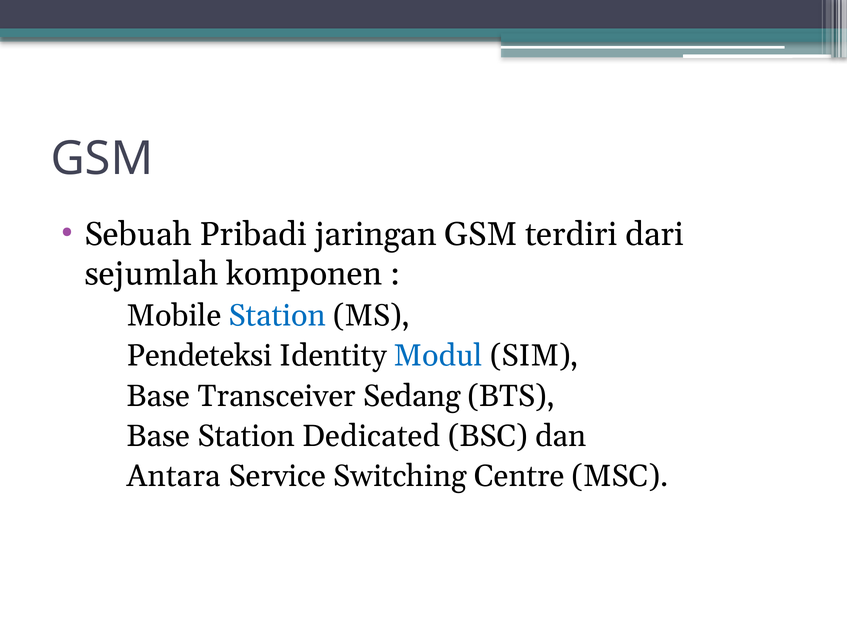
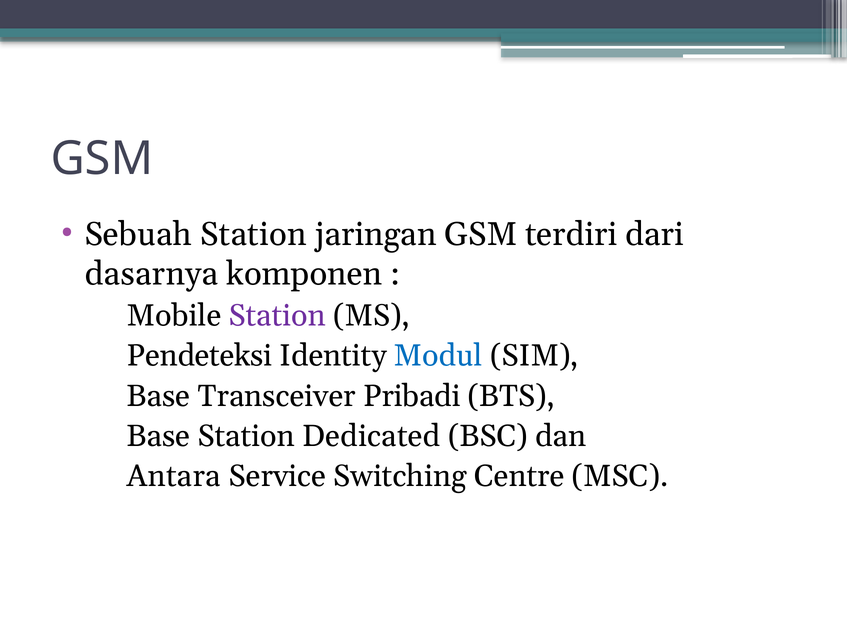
Sebuah Pribadi: Pribadi -> Station
sejumlah: sejumlah -> dasarnya
Station at (277, 316) colour: blue -> purple
Sedang: Sedang -> Pribadi
